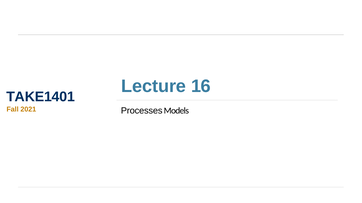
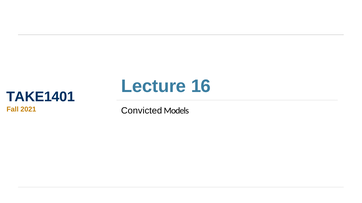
Processes: Processes -> Convicted
